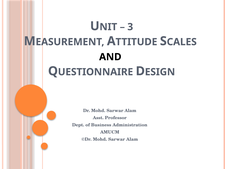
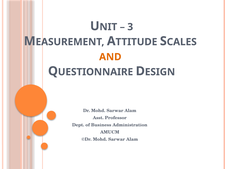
AND colour: black -> orange
